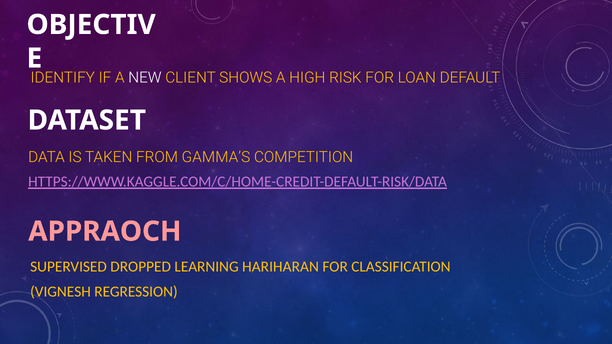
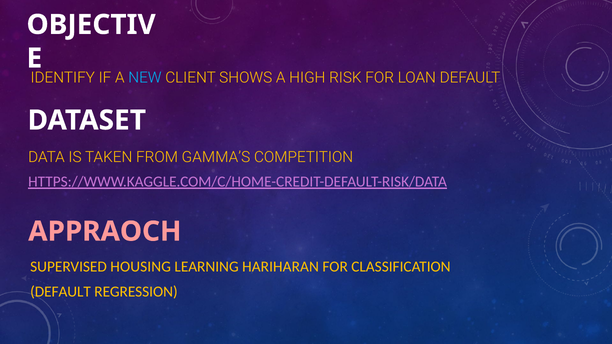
NEW colour: white -> light blue
DROPPED: DROPPED -> HOUSING
VIGNESH at (61, 292): VIGNESH -> DEFAULT
